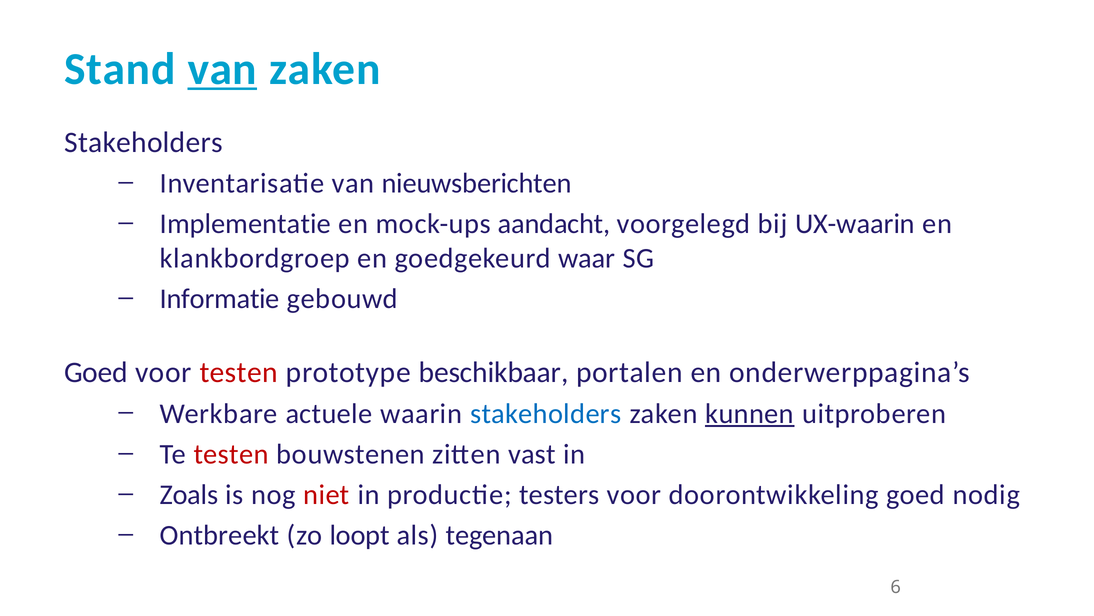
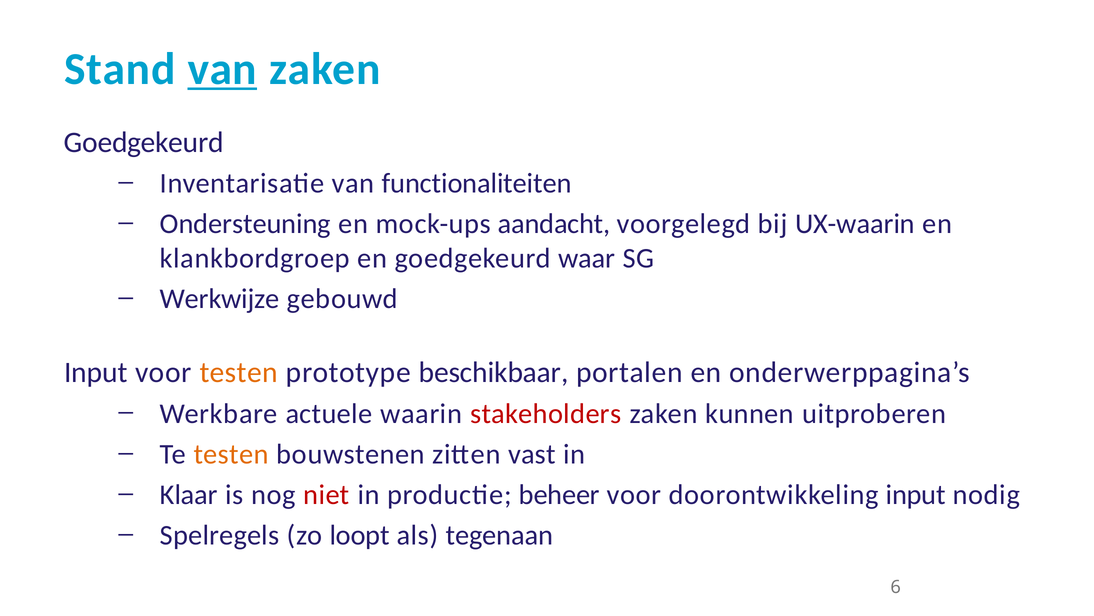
Stakeholders at (144, 142): Stakeholders -> Goedgekeurd
nieuwsberichten: nieuwsberichten -> functionaliteiten
Implementatie: Implementatie -> Ondersteuning
Informatie: Informatie -> Werkwijze
Goed at (96, 372): Goed -> Input
testen at (239, 372) colour: red -> orange
stakeholders at (546, 413) colour: blue -> red
kunnen underline: present -> none
testen at (231, 454) colour: red -> orange
Zoals: Zoals -> Klaar
testers: testers -> beheer
doorontwikkeling goed: goed -> input
Ontbreekt: Ontbreekt -> Spelregels
